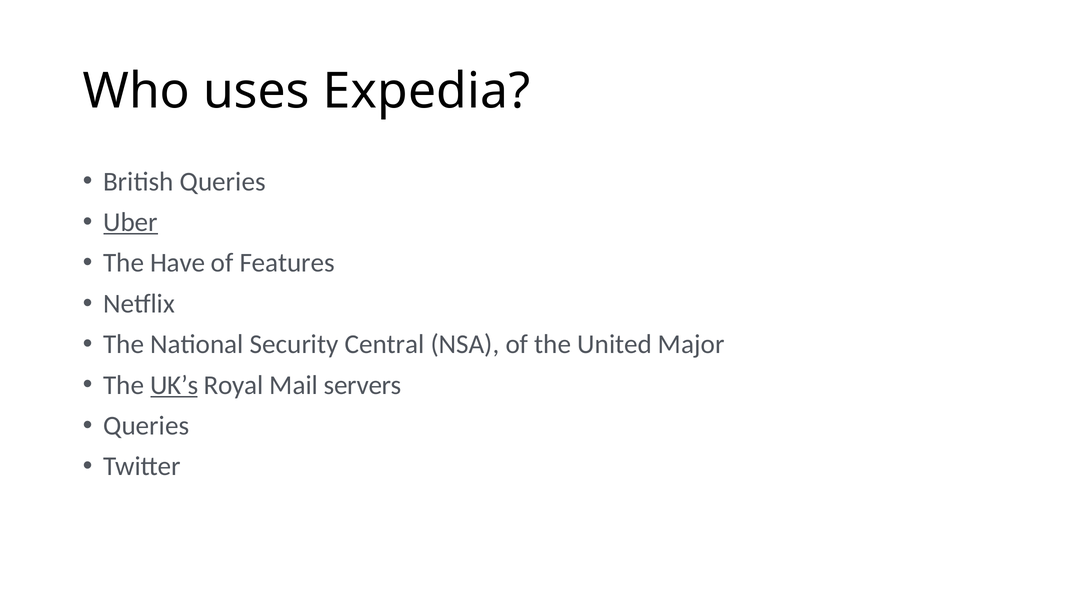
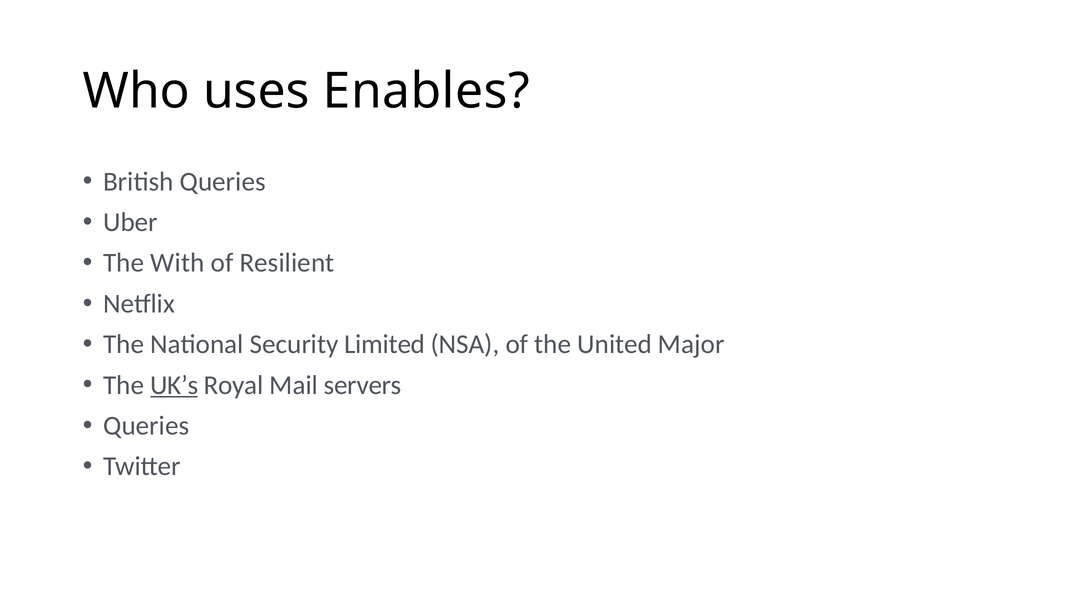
Expedia: Expedia -> Enables
Uber underline: present -> none
Have: Have -> With
Features: Features -> Resilient
Central: Central -> Limited
